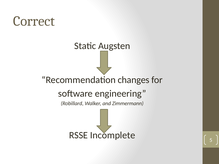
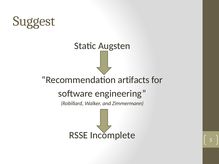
Correct: Correct -> Suggest
changes: changes -> artifacts
